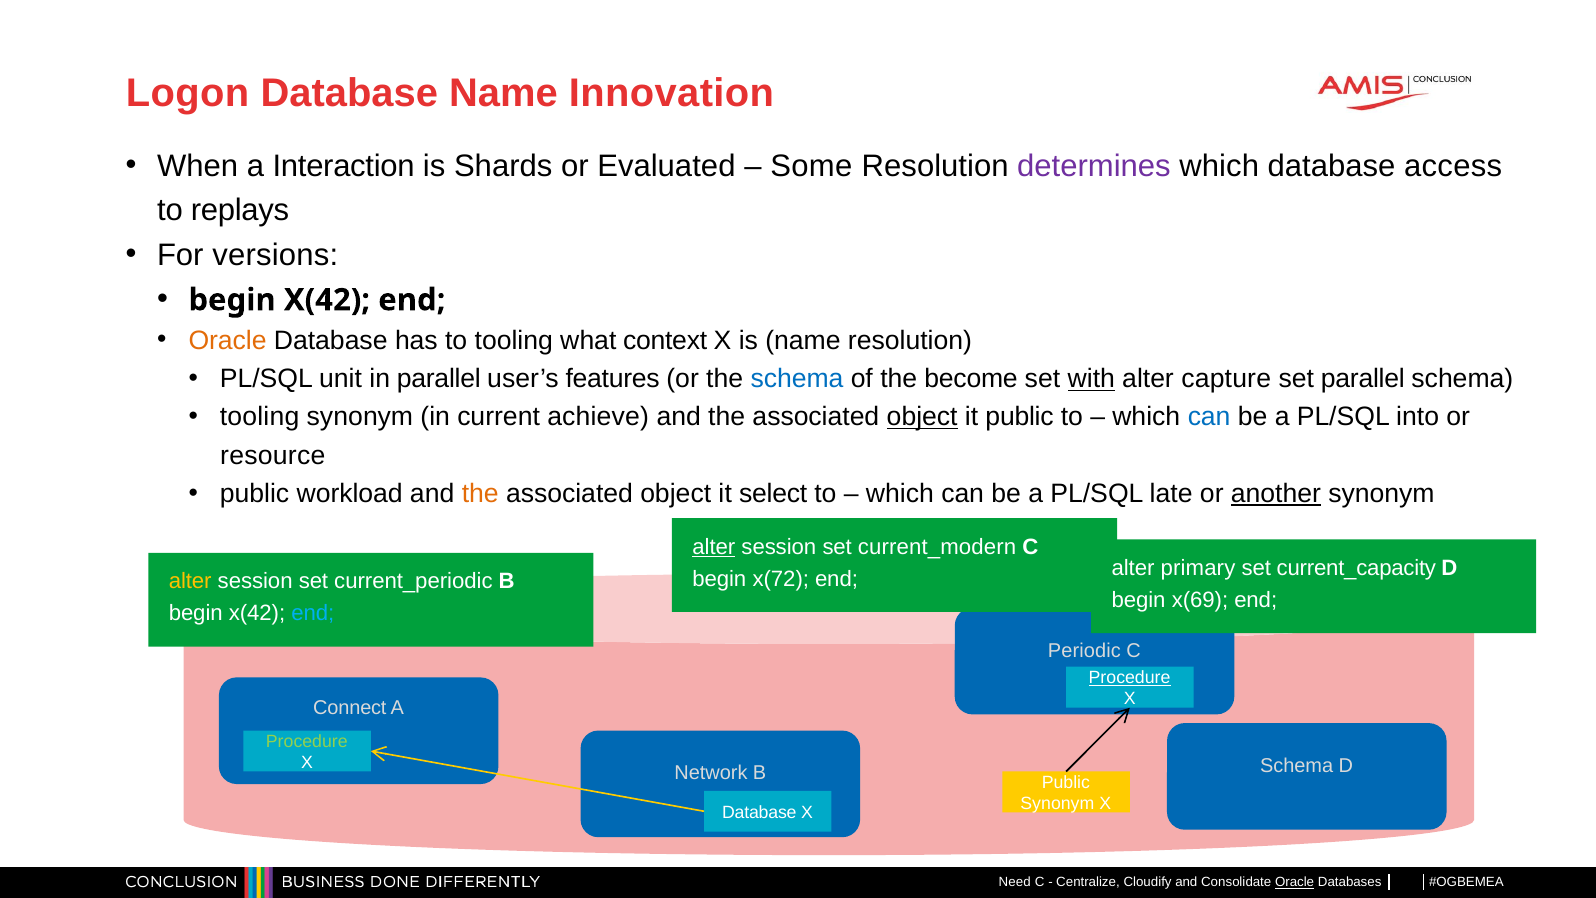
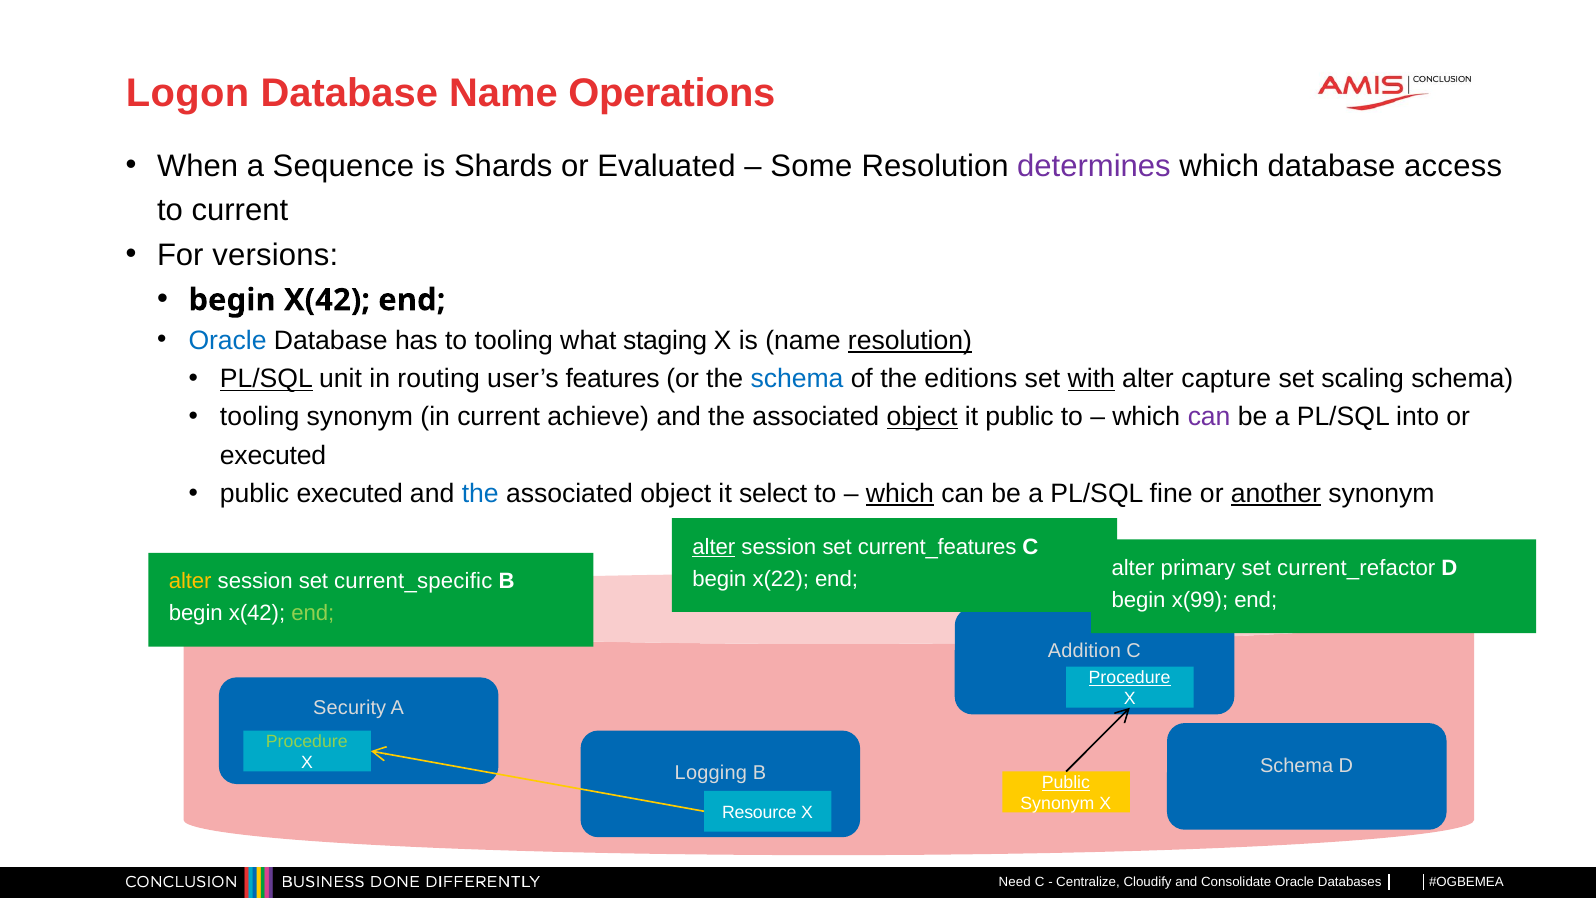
Innovation: Innovation -> Operations
Interaction: Interaction -> Sequence
to replays: replays -> current
Oracle at (228, 341) colour: orange -> blue
context: context -> staging
resolution at (910, 341) underline: none -> present
PL/SQL at (266, 379) underline: none -> present
in parallel: parallel -> routing
become: become -> editions
set parallel: parallel -> scaling
can at (1209, 417) colour: blue -> purple
resource at (273, 455): resource -> executed
public workload: workload -> executed
the at (480, 494) colour: orange -> blue
which at (900, 494) underline: none -> present
late: late -> fine
current_modern: current_modern -> current_features
x(72: x(72 -> x(22
current_capacity: current_capacity -> current_refactor
current_periodic: current_periodic -> current_specific
x(69: x(69 -> x(99
end at (313, 613) colour: light blue -> light green
Periodic: Periodic -> Addition
Connect: Connect -> Security
Network: Network -> Logging
Public at (1066, 782) underline: none -> present
Database at (759, 812): Database -> Resource
Oracle at (1295, 882) underline: present -> none
